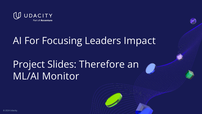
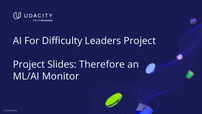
Focusing: Focusing -> Difficulty
Leaders Impact: Impact -> Project
